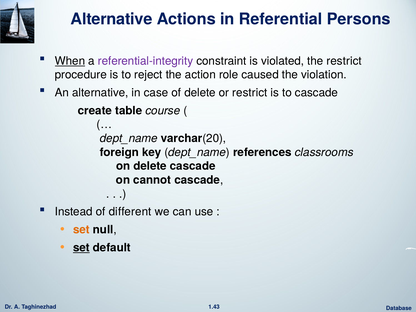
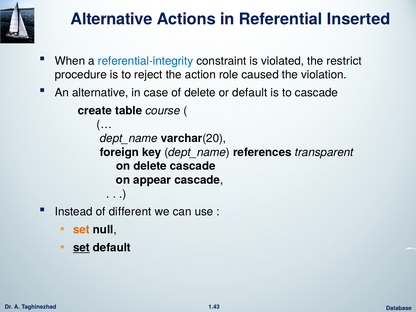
Persons: Persons -> Inserted
When underline: present -> none
referential-integrity colour: purple -> blue
or restrict: restrict -> default
classrooms: classrooms -> transparent
cannot: cannot -> appear
